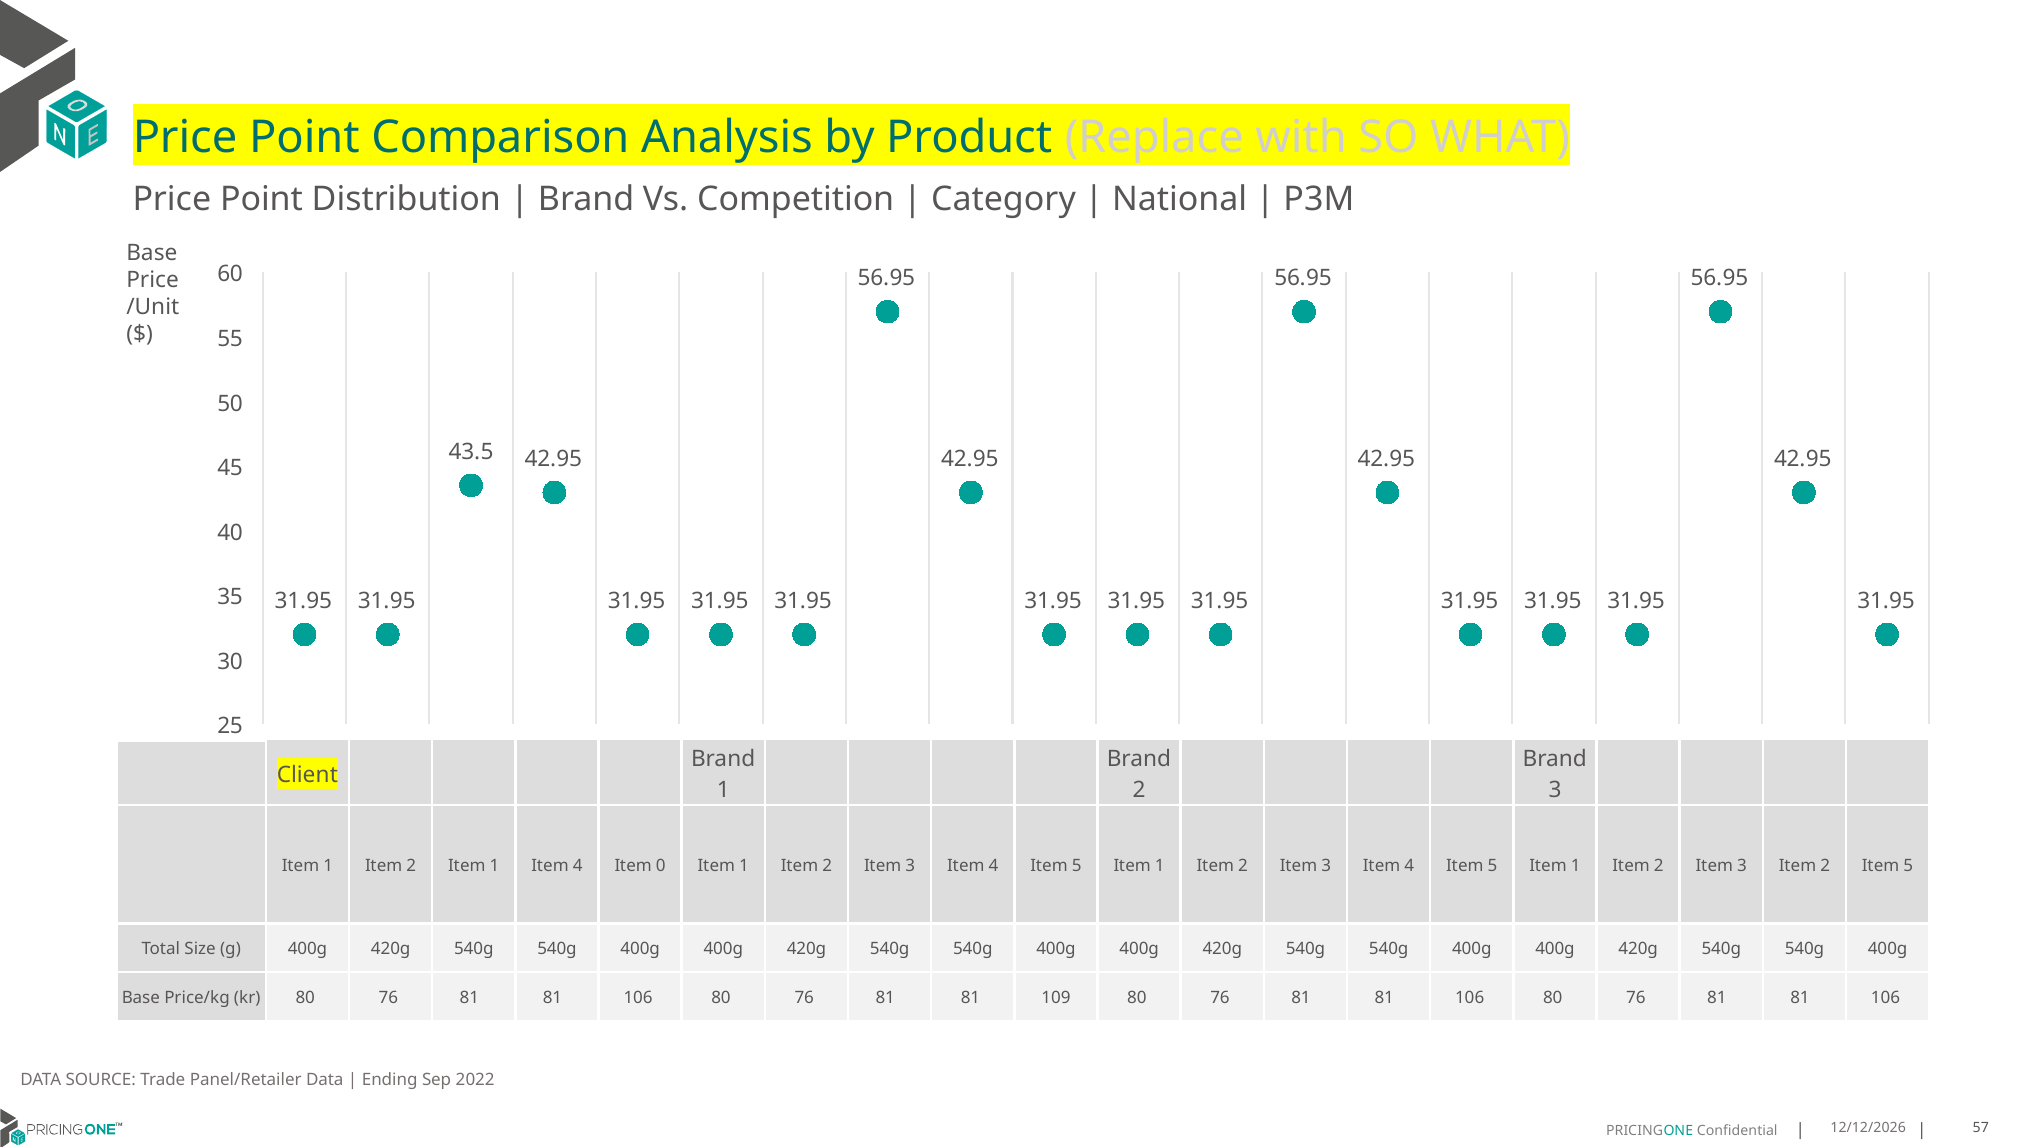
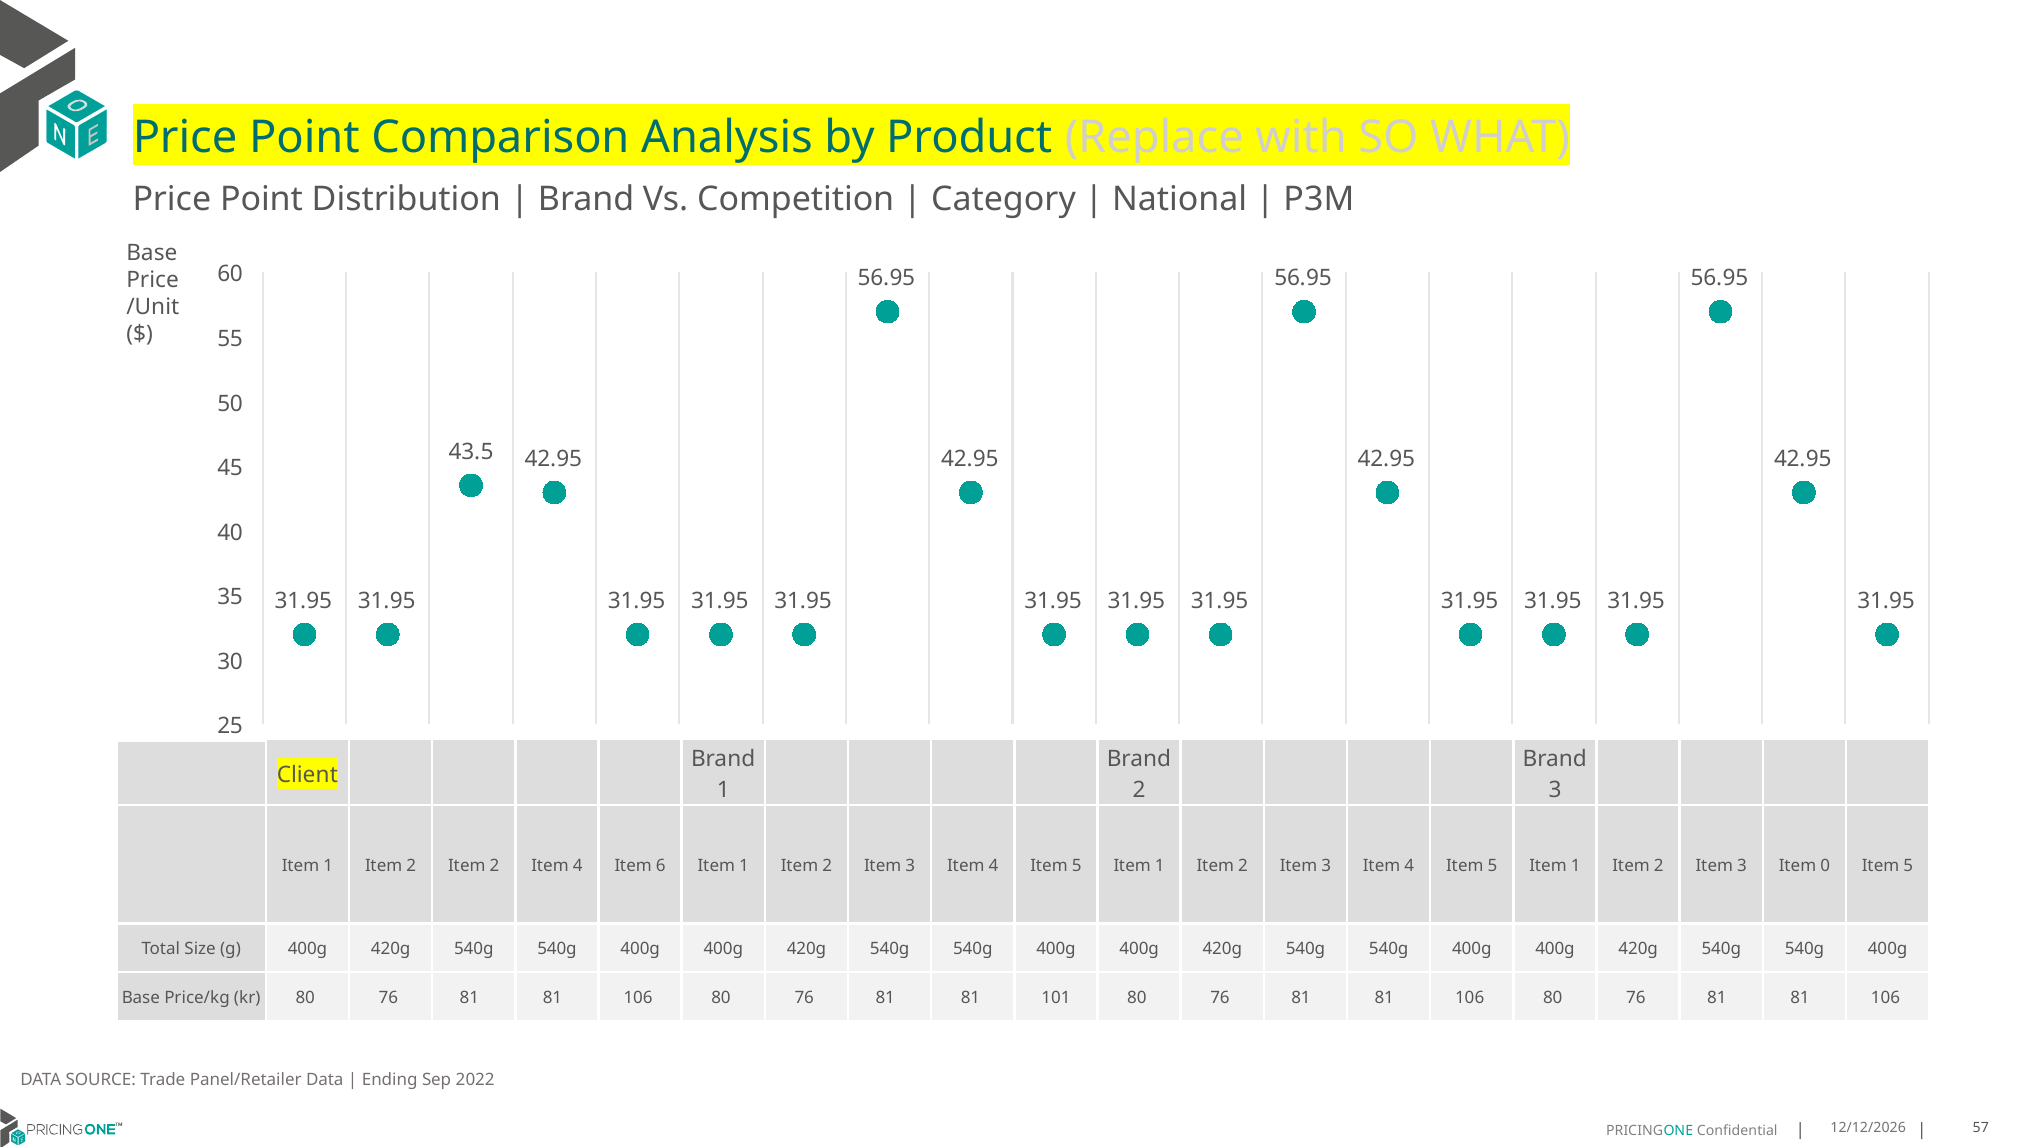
2 Item 1: 1 -> 2
0: 0 -> 6
3 Item 2: 2 -> 0
109: 109 -> 101
